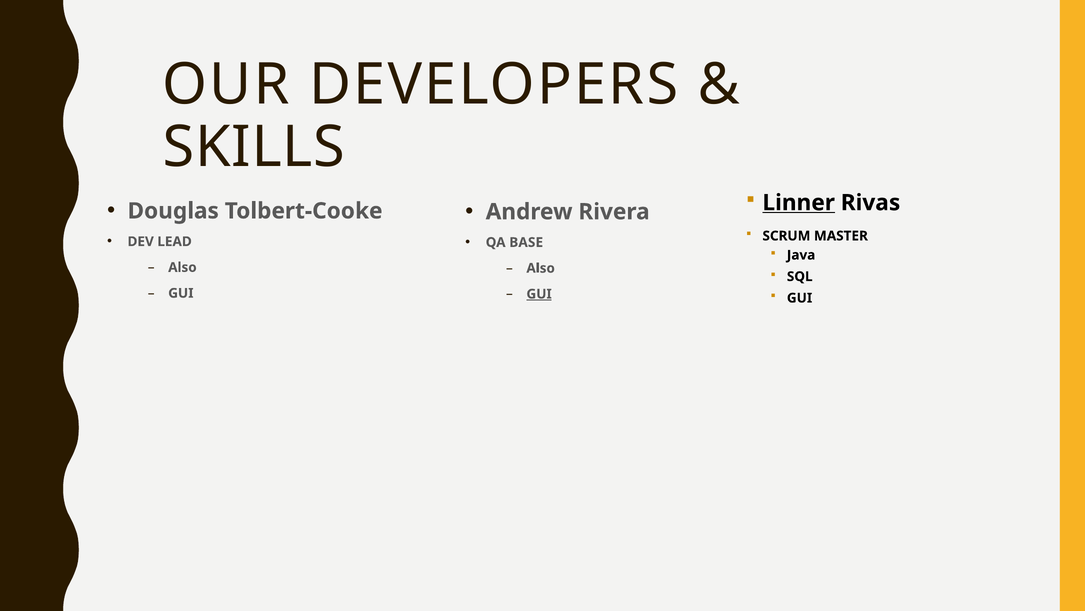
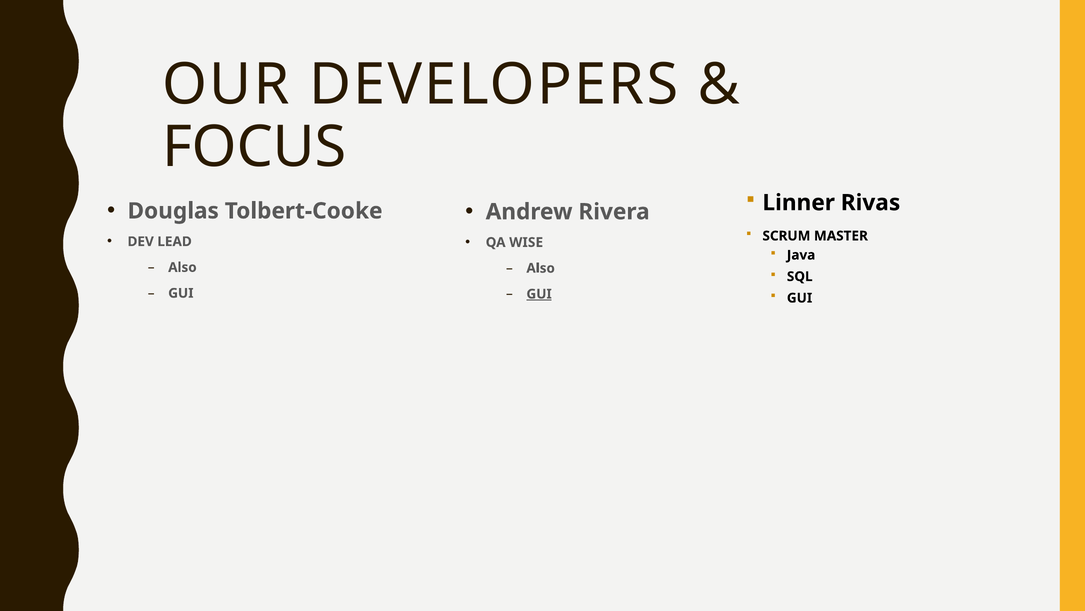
SKILLS: SKILLS -> FOCUS
Linner underline: present -> none
BASE: BASE -> WISE
